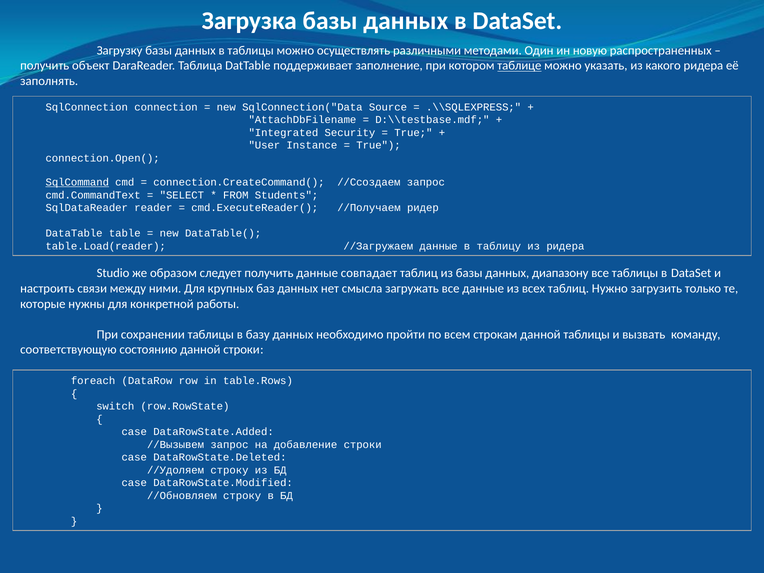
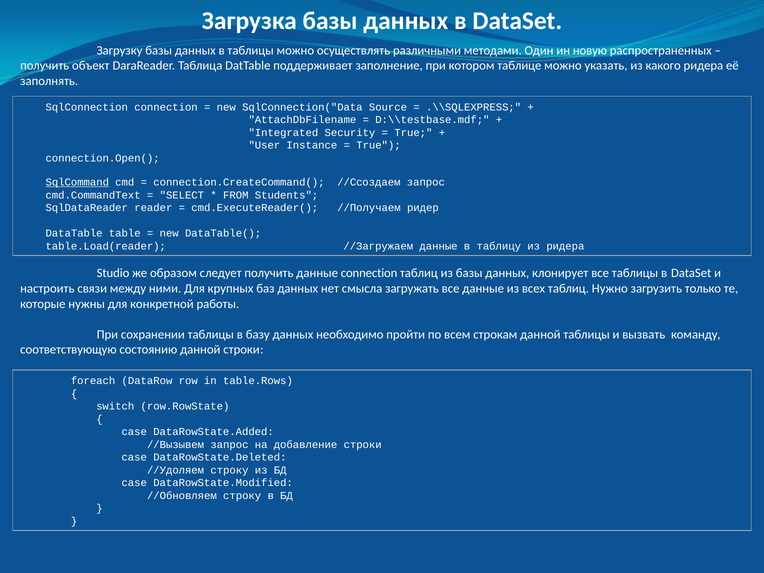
таблице underline: present -> none
данные совпадает: совпадает -> connection
диапазону: диапазону -> клонирует
